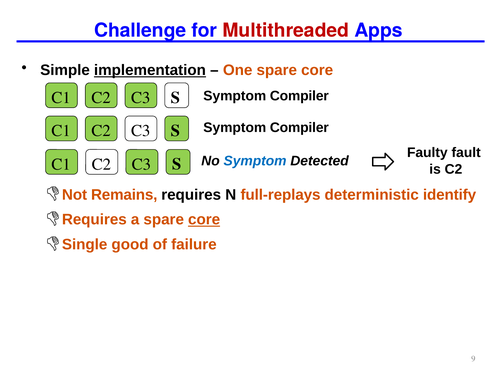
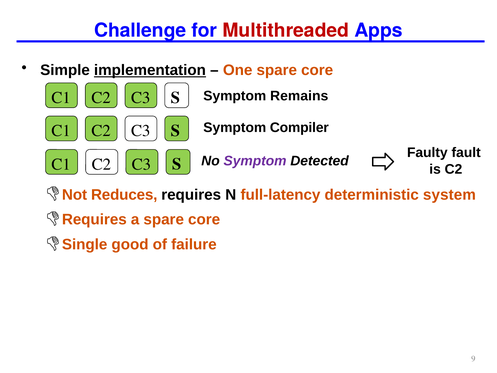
Compiler at (299, 96): Compiler -> Remains
Symptom at (255, 161) colour: blue -> purple
Remains: Remains -> Reduces
full-replays: full-replays -> full-latency
identify: identify -> system
core at (204, 219) underline: present -> none
